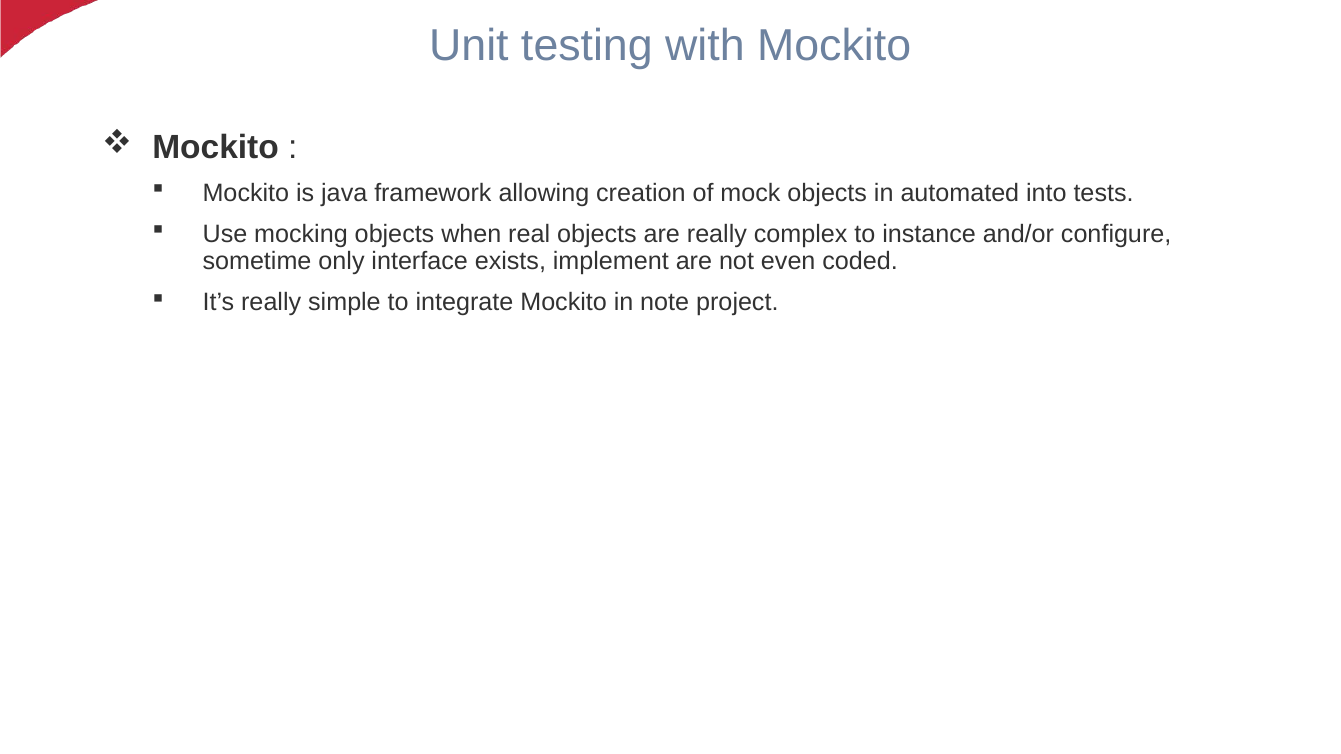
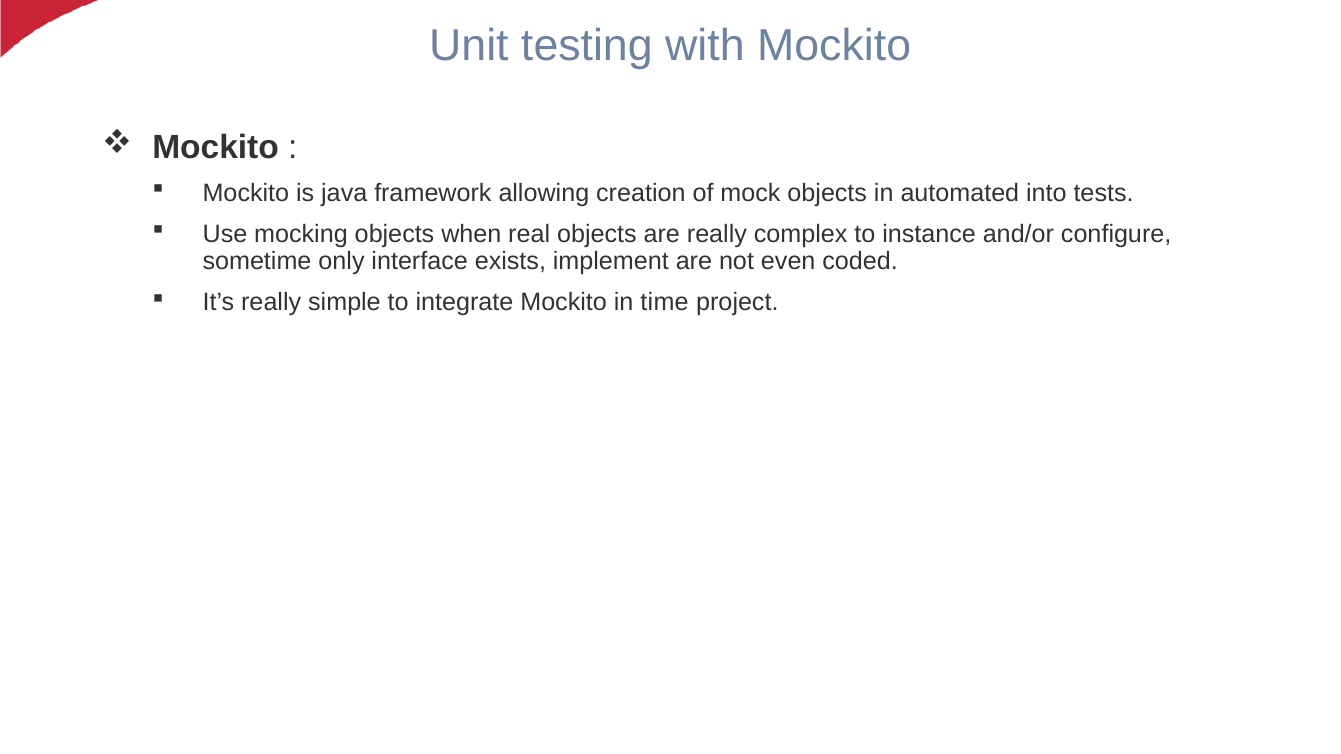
note: note -> time
